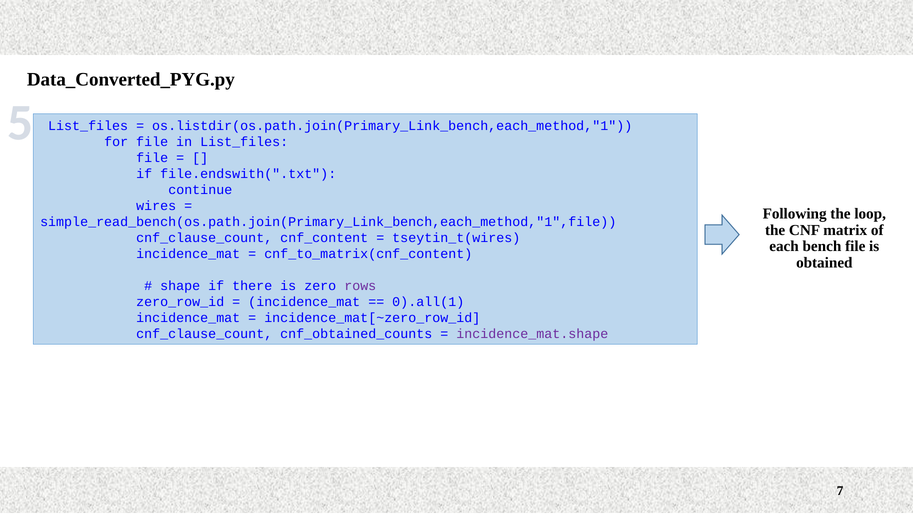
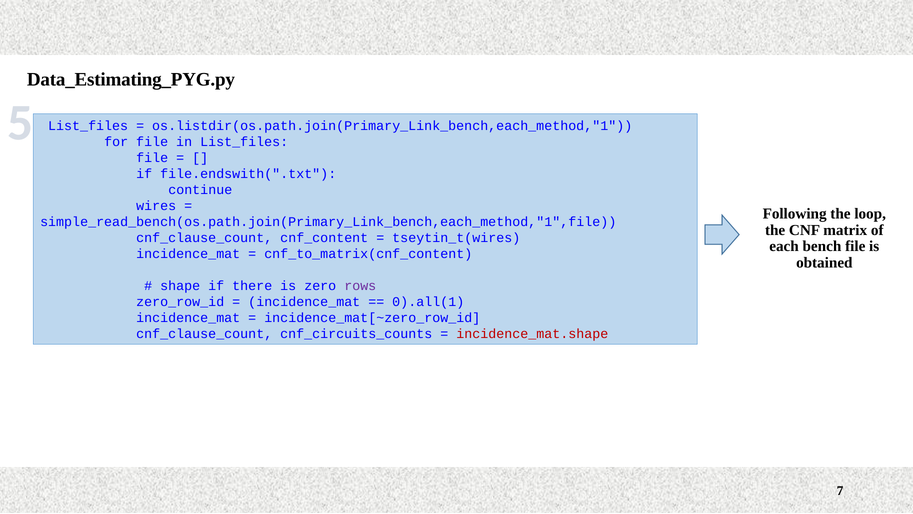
Data_Converted_PYG.py: Data_Converted_PYG.py -> Data_Estimating_PYG.py
cnf_obtained_counts: cnf_obtained_counts -> cnf_circuits_counts
incidence_mat.shape colour: purple -> red
